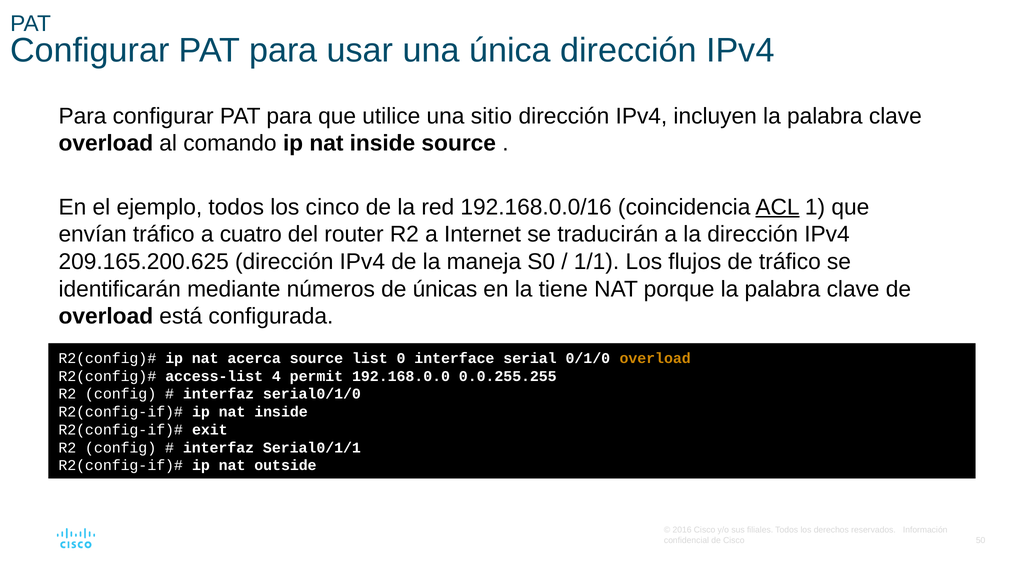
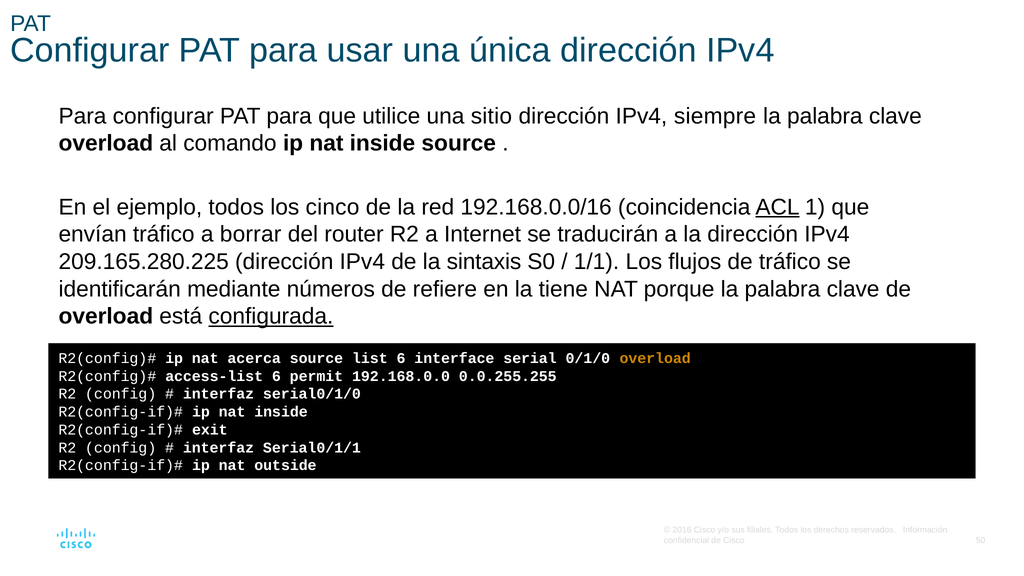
incluyen: incluyen -> siempre
cuatro: cuatro -> borrar
209.165.200.625: 209.165.200.625 -> 209.165.280.225
maneja: maneja -> sintaxis
únicas: únicas -> refiere
configurada underline: none -> present
list 0: 0 -> 6
access-list 4: 4 -> 6
